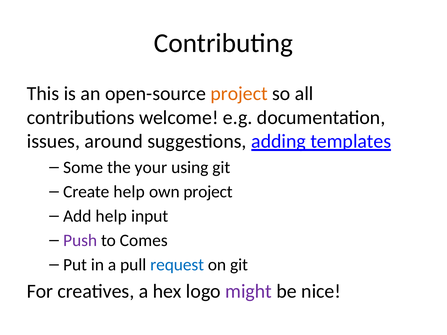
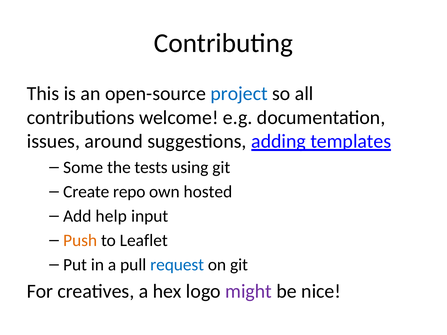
project at (239, 94) colour: orange -> blue
your: your -> tests
Create help: help -> repo
own project: project -> hosted
Push colour: purple -> orange
Comes: Comes -> Leaflet
